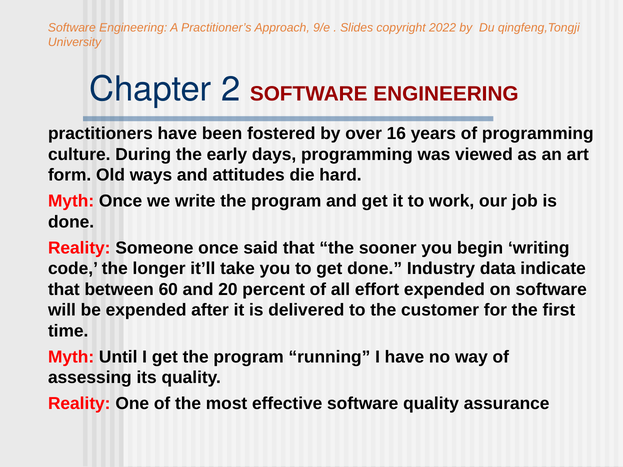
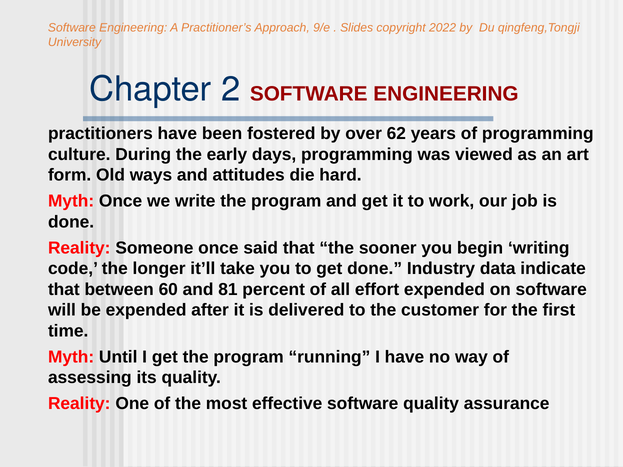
16: 16 -> 62
20: 20 -> 81
